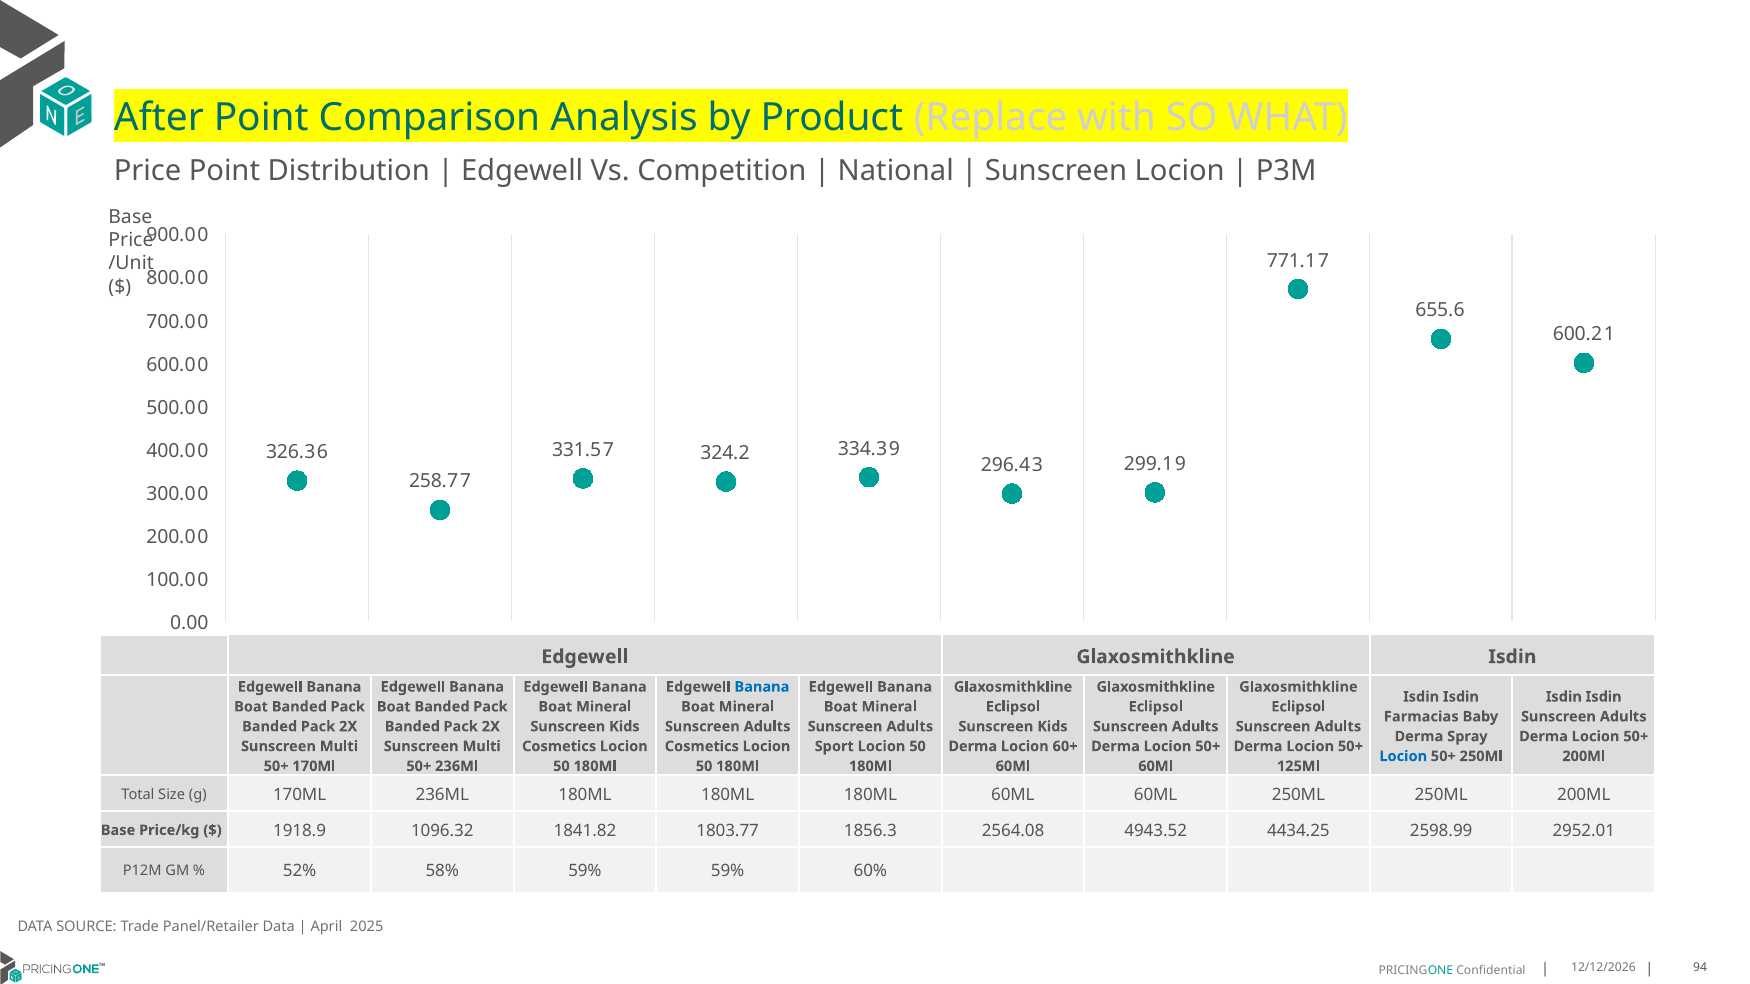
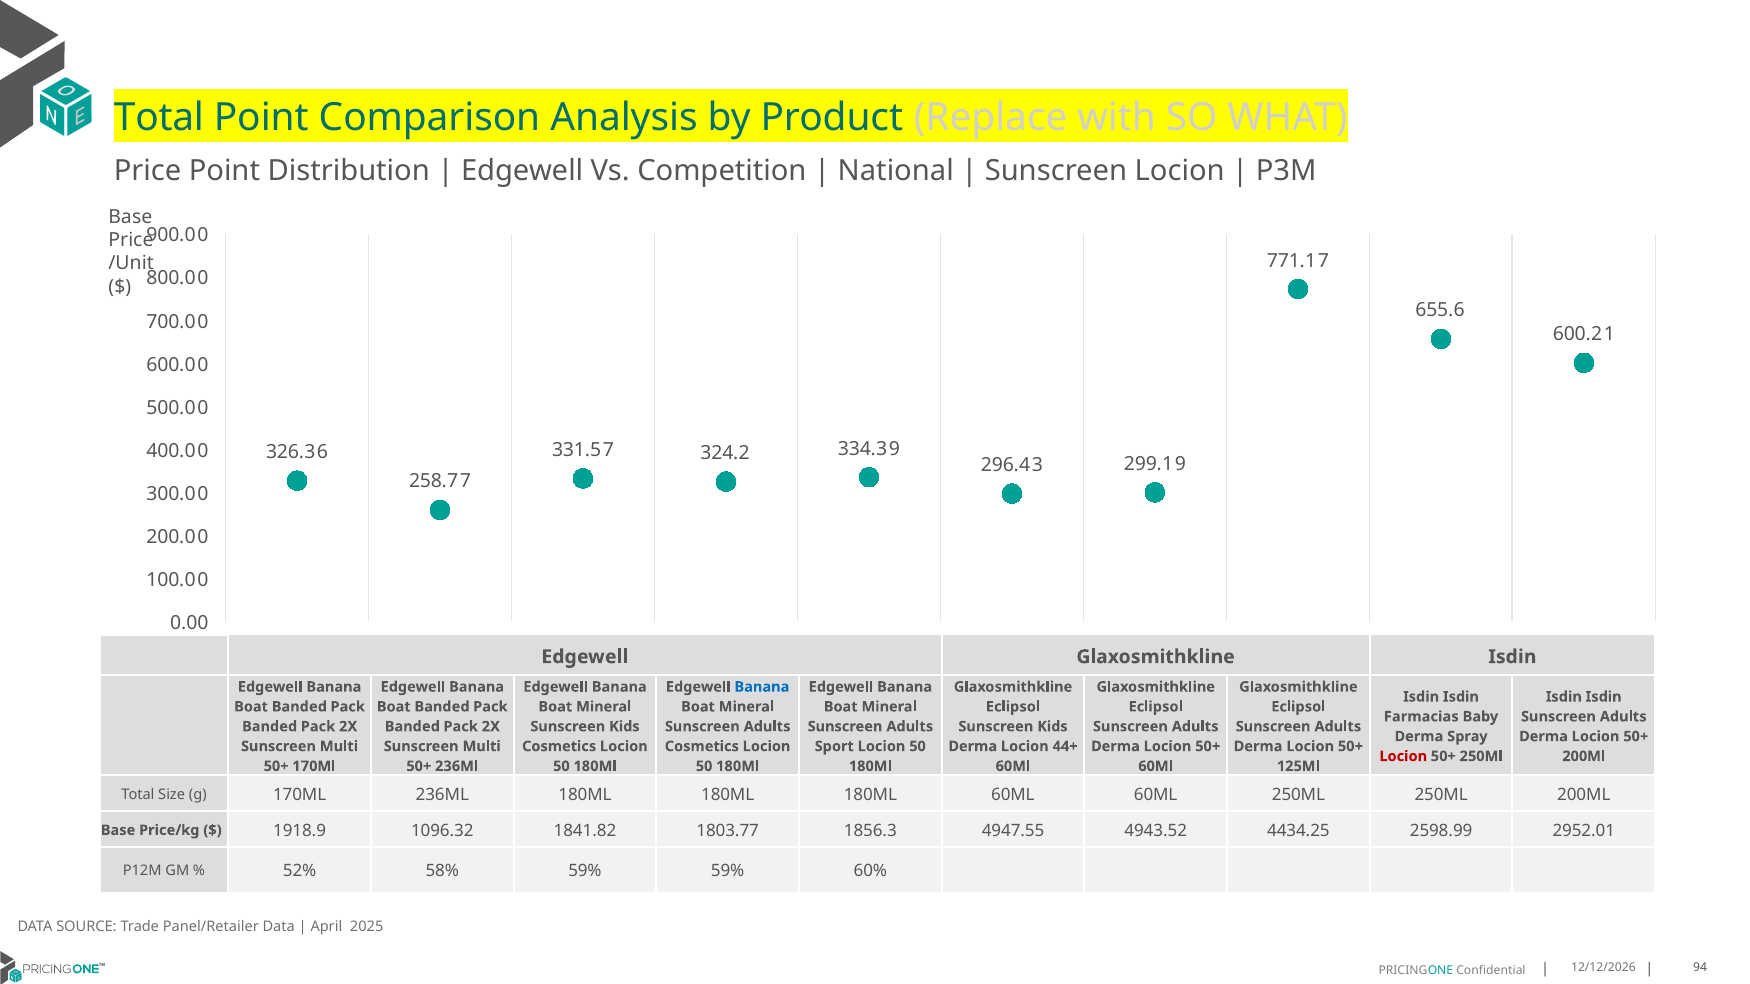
After at (159, 118): After -> Total
60+: 60+ -> 44+
Locion at (1403, 757) colour: blue -> red
2564.08: 2564.08 -> 4947.55
